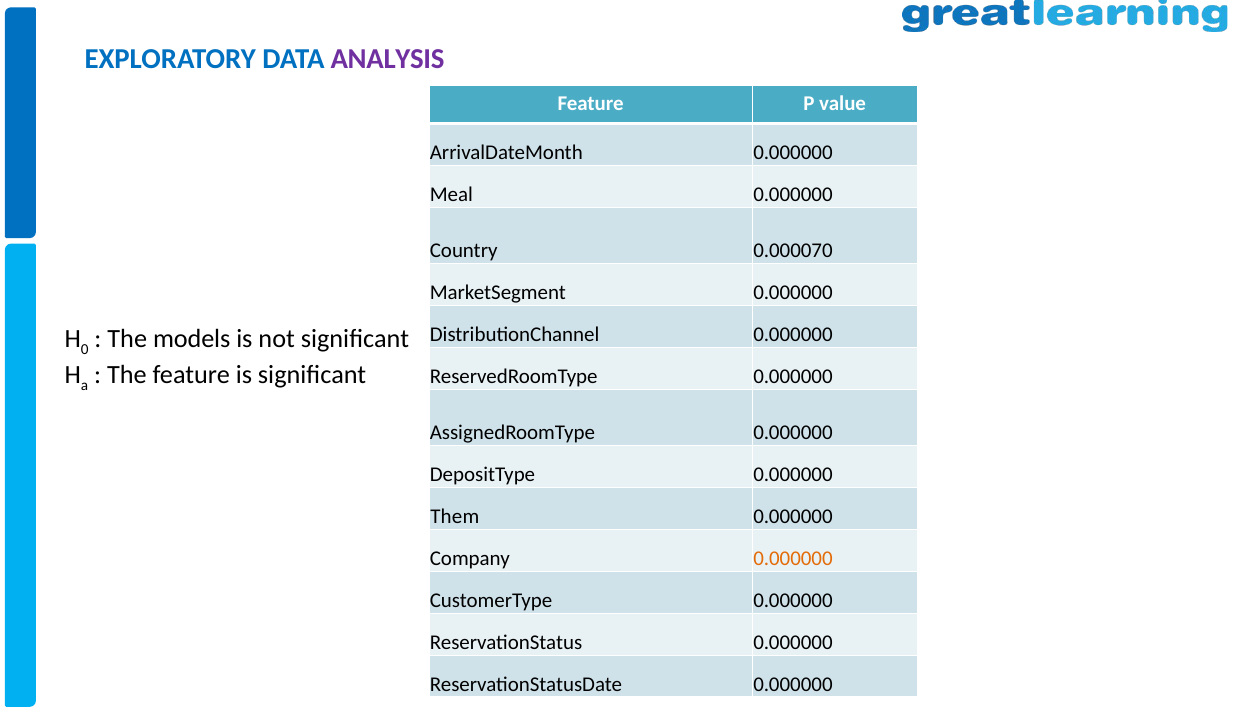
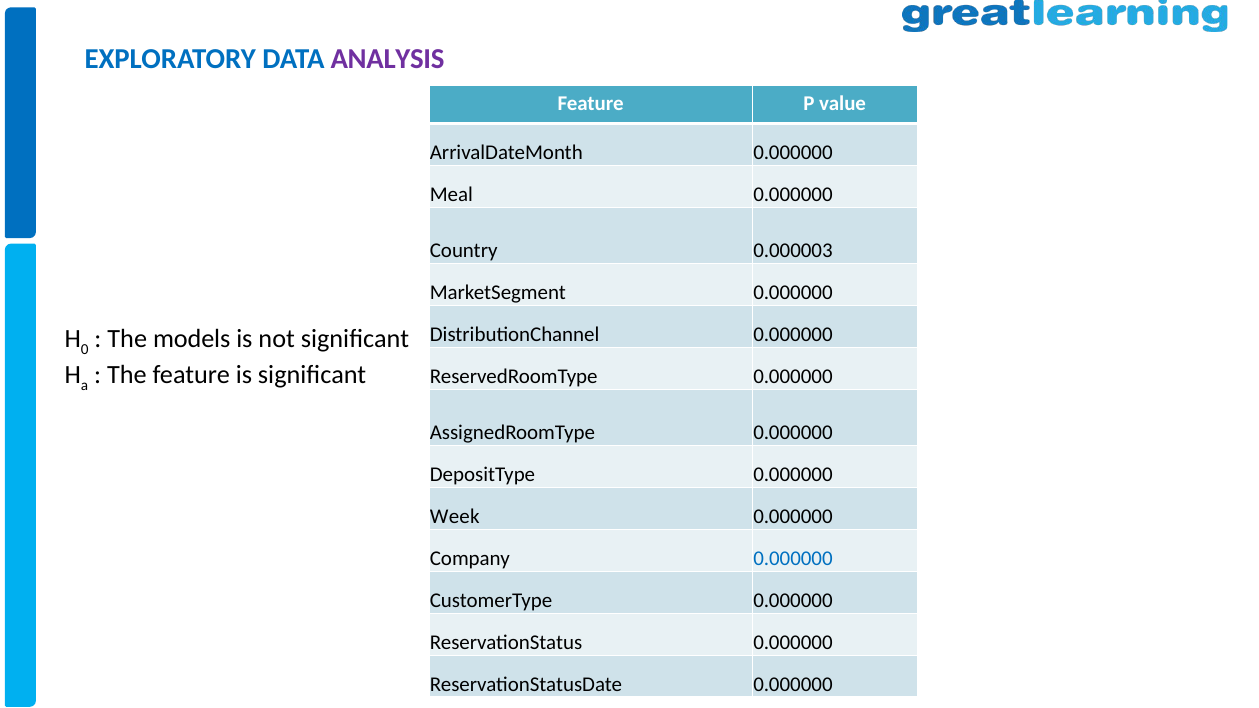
0.000070: 0.000070 -> 0.000003
Them: Them -> Week
0.000000 at (793, 559) colour: orange -> blue
